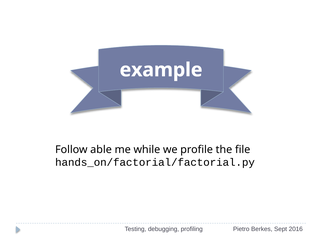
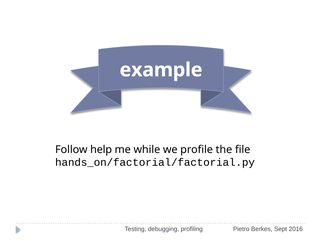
able: able -> help
